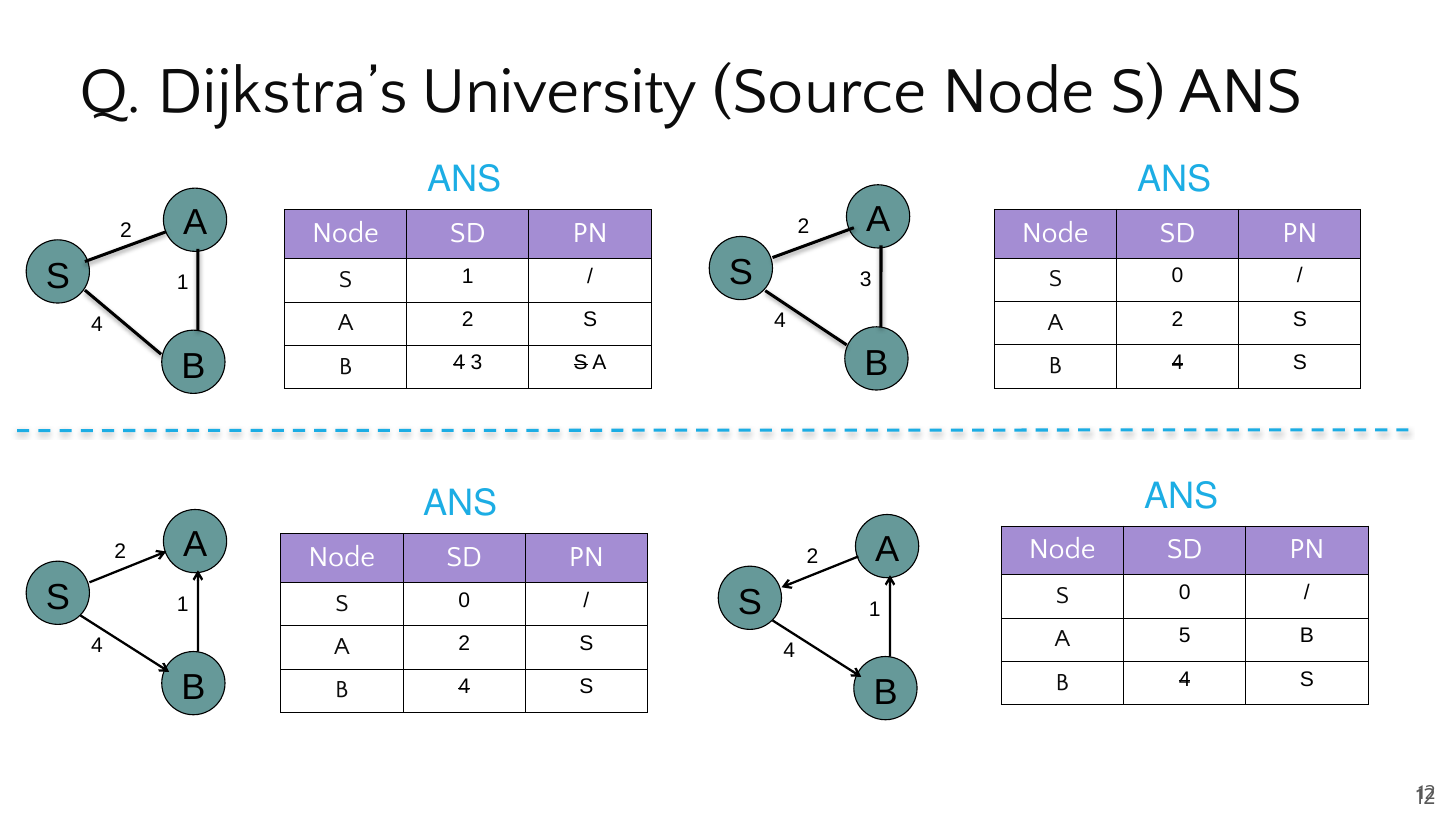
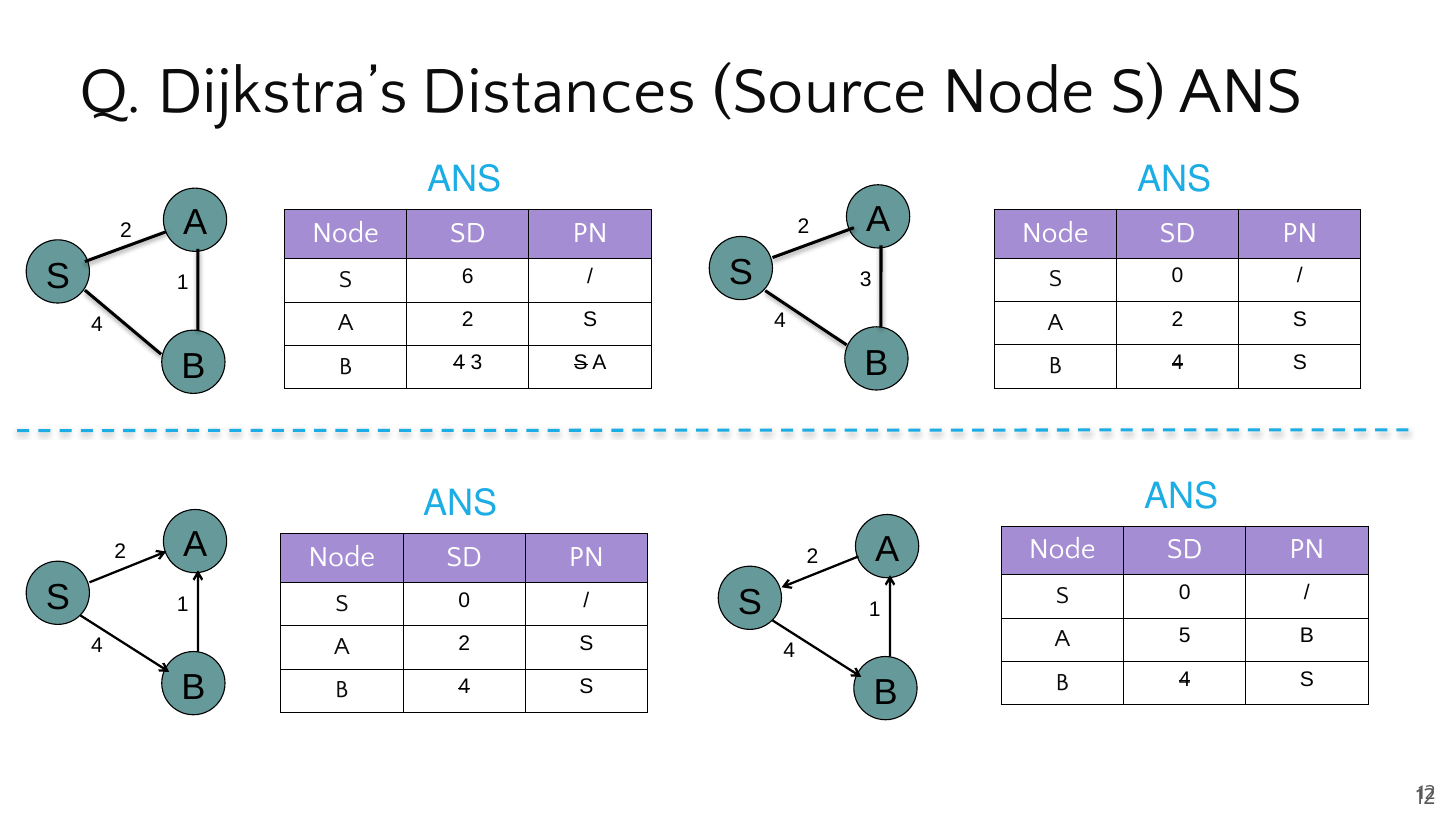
University: University -> Distances
S 1: 1 -> 6
